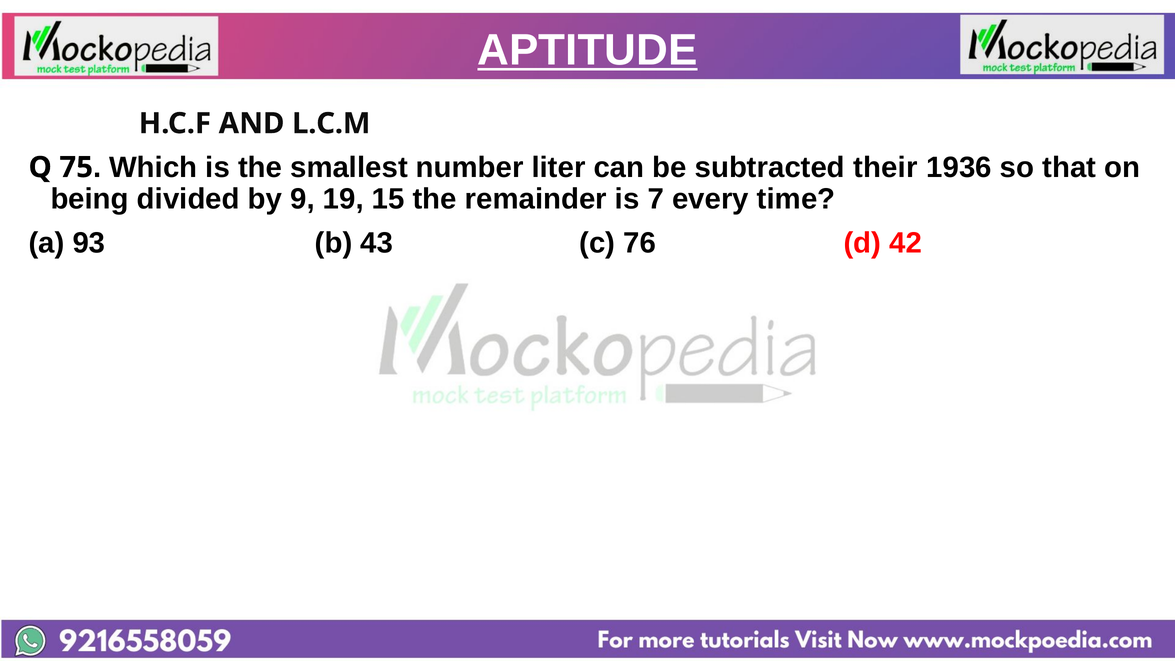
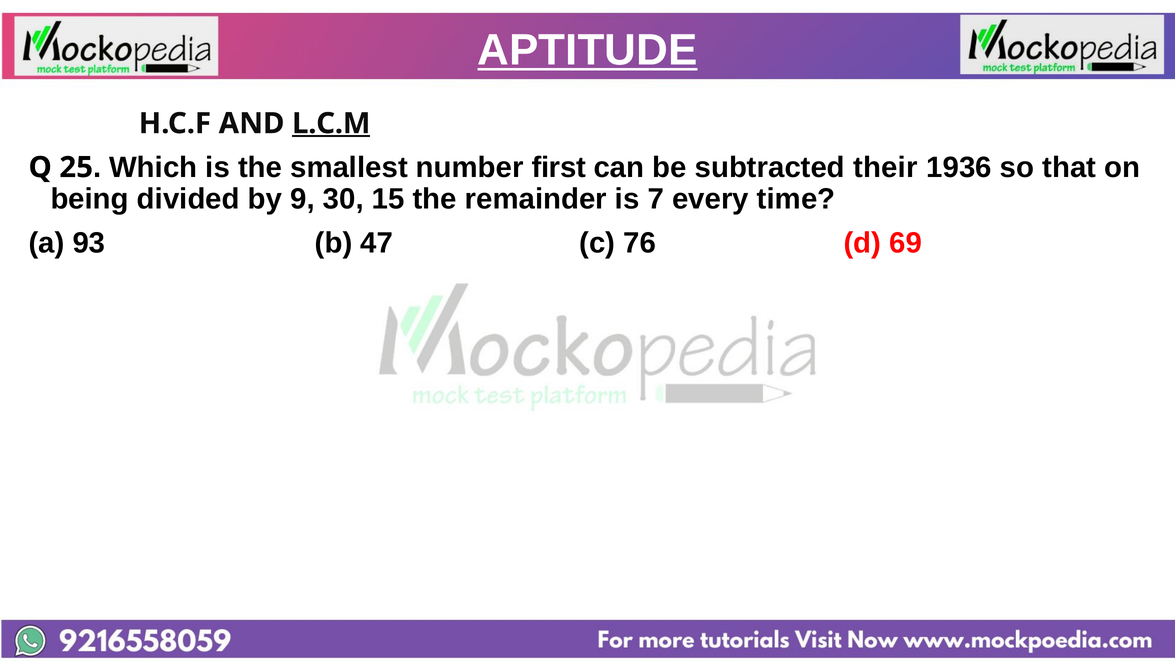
L.C.M underline: none -> present
75: 75 -> 25
liter: liter -> first
19: 19 -> 30
43: 43 -> 47
42: 42 -> 69
